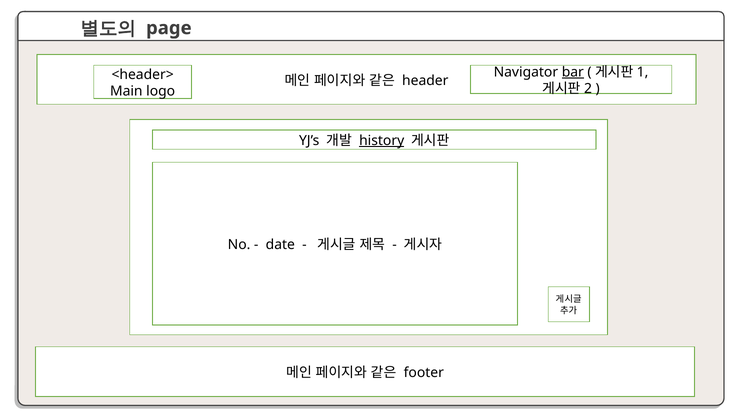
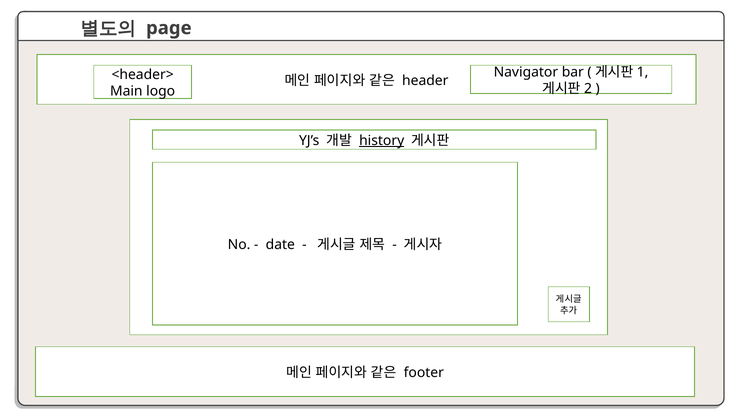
bar underline: present -> none
